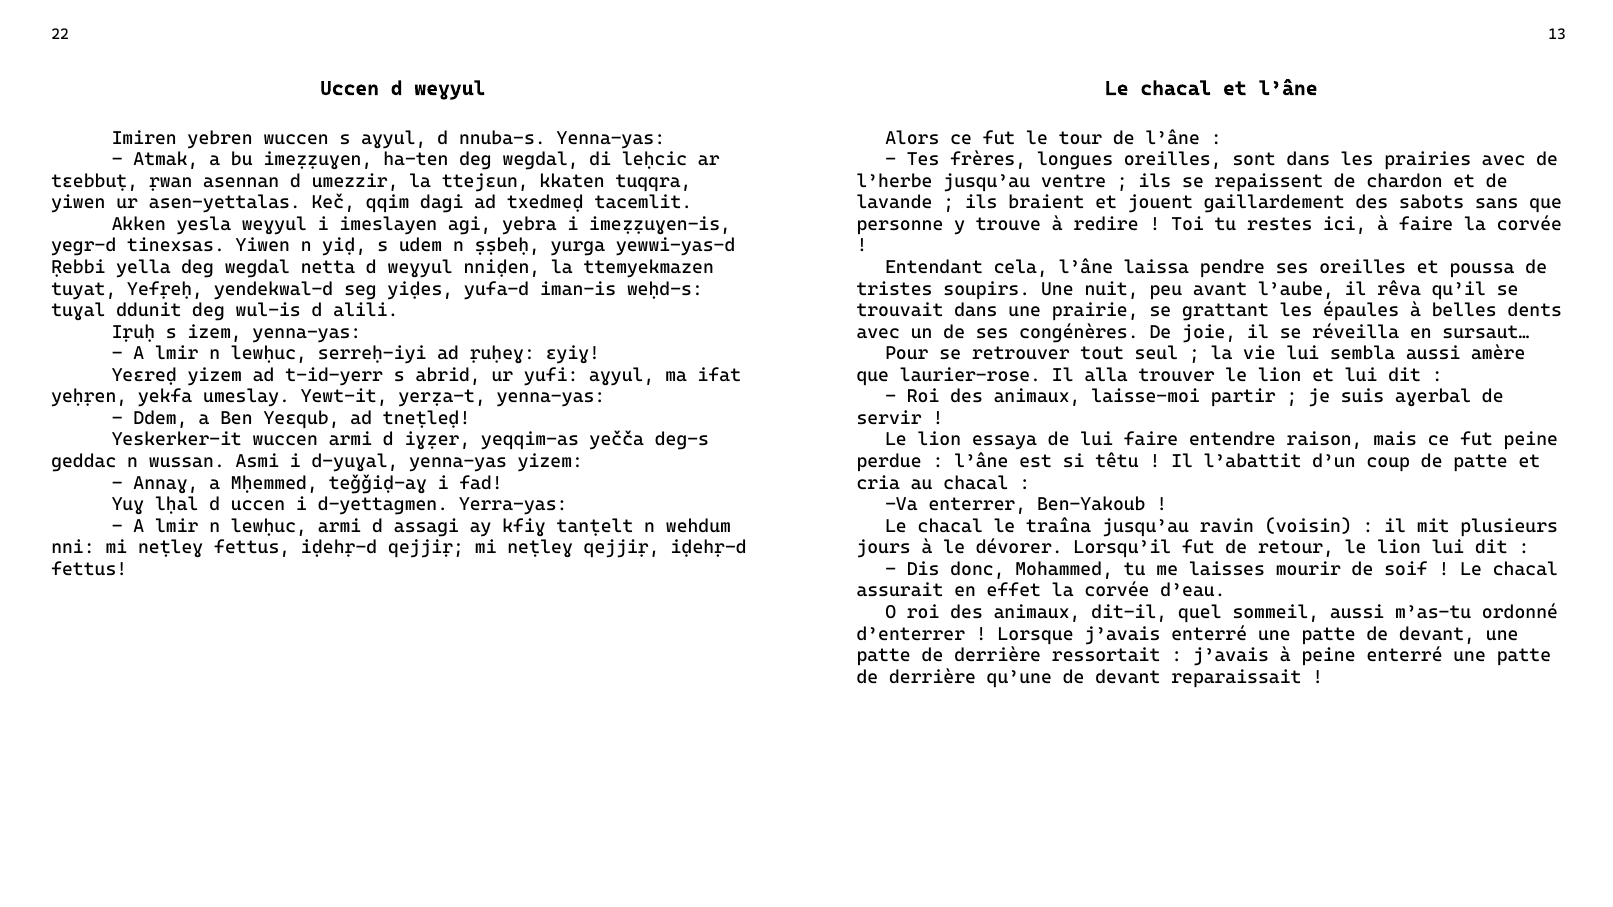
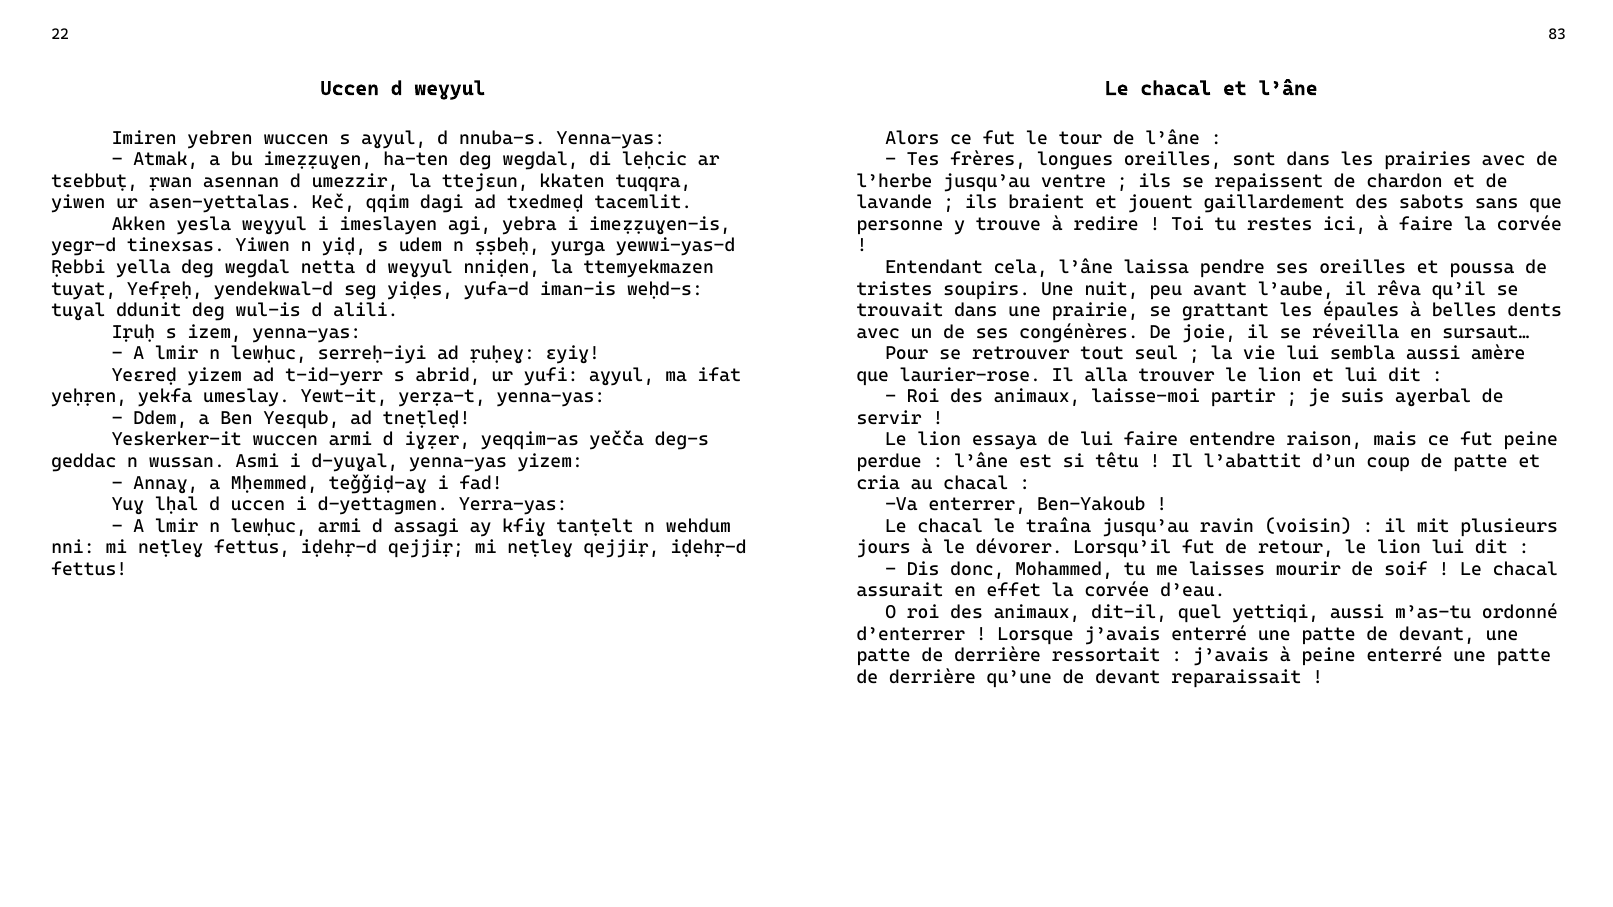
13: 13 -> 83
sommeil: sommeil -> yettiqi
